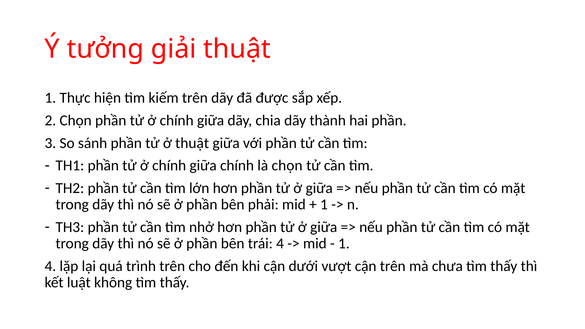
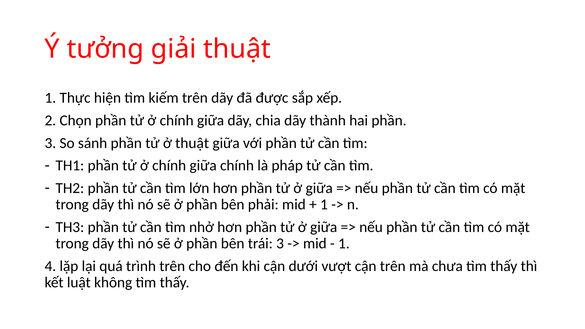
là chọn: chọn -> pháp
trái 4: 4 -> 3
